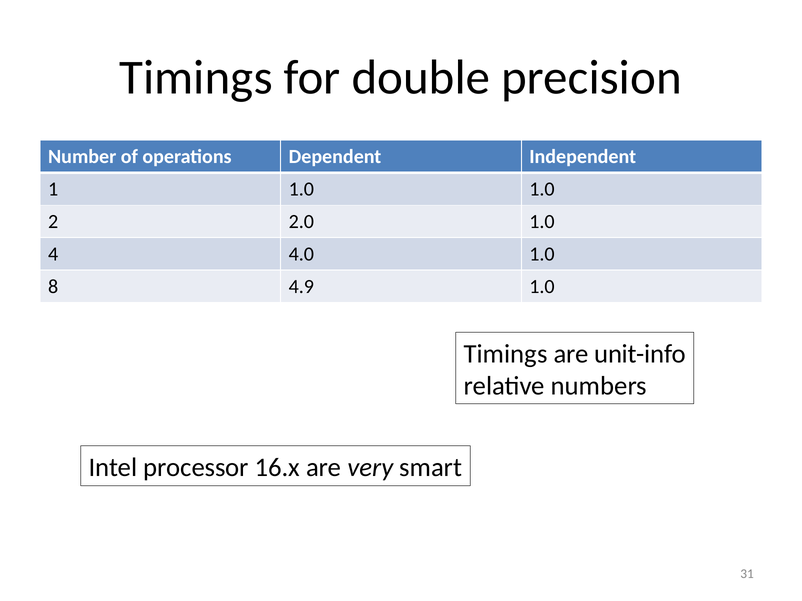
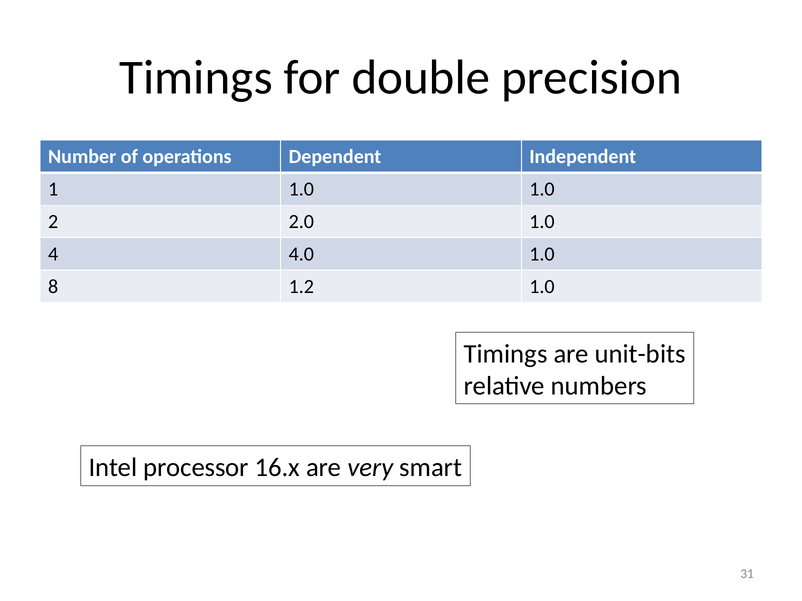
4.9: 4.9 -> 1.2
unit-info: unit-info -> unit-bits
